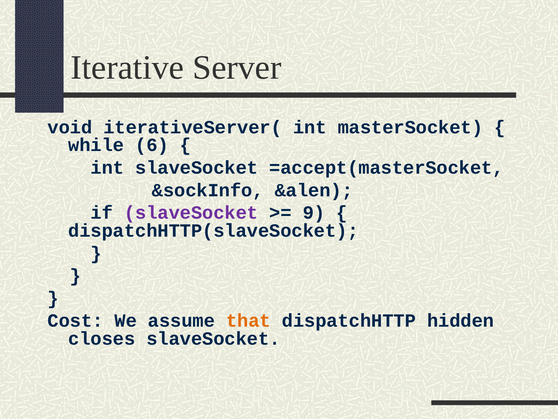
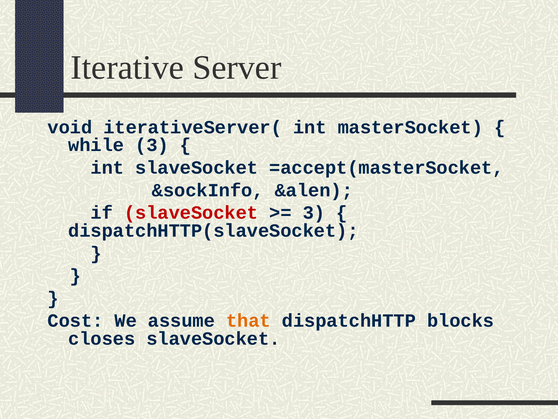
while 6: 6 -> 3
slaveSocket at (191, 213) colour: purple -> red
9 at (314, 213): 9 -> 3
hidden: hidden -> blocks
